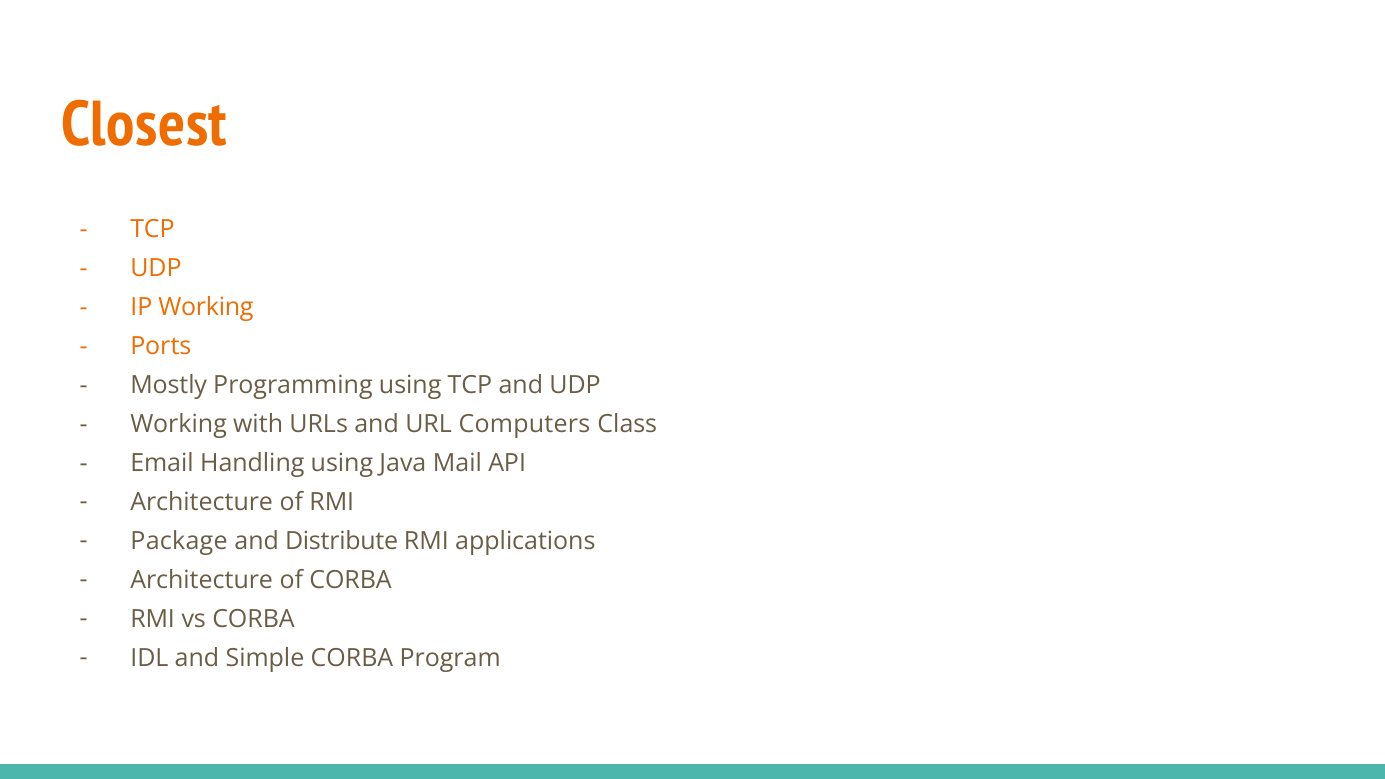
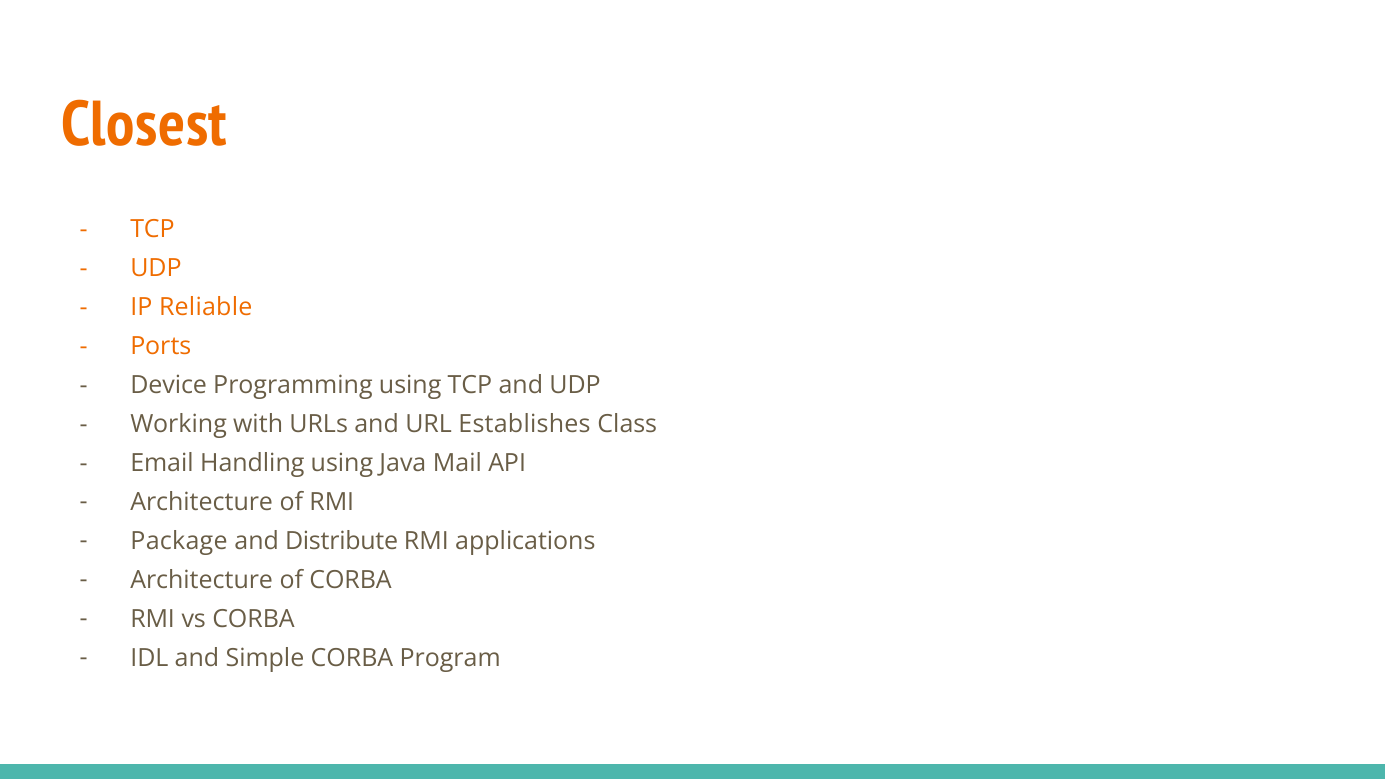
IP Working: Working -> Reliable
Mostly: Mostly -> Device
Computers: Computers -> Establishes
